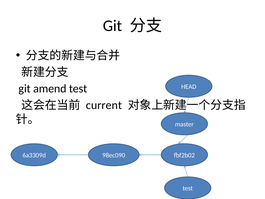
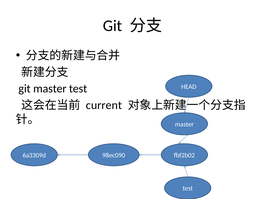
git amend: amend -> master
